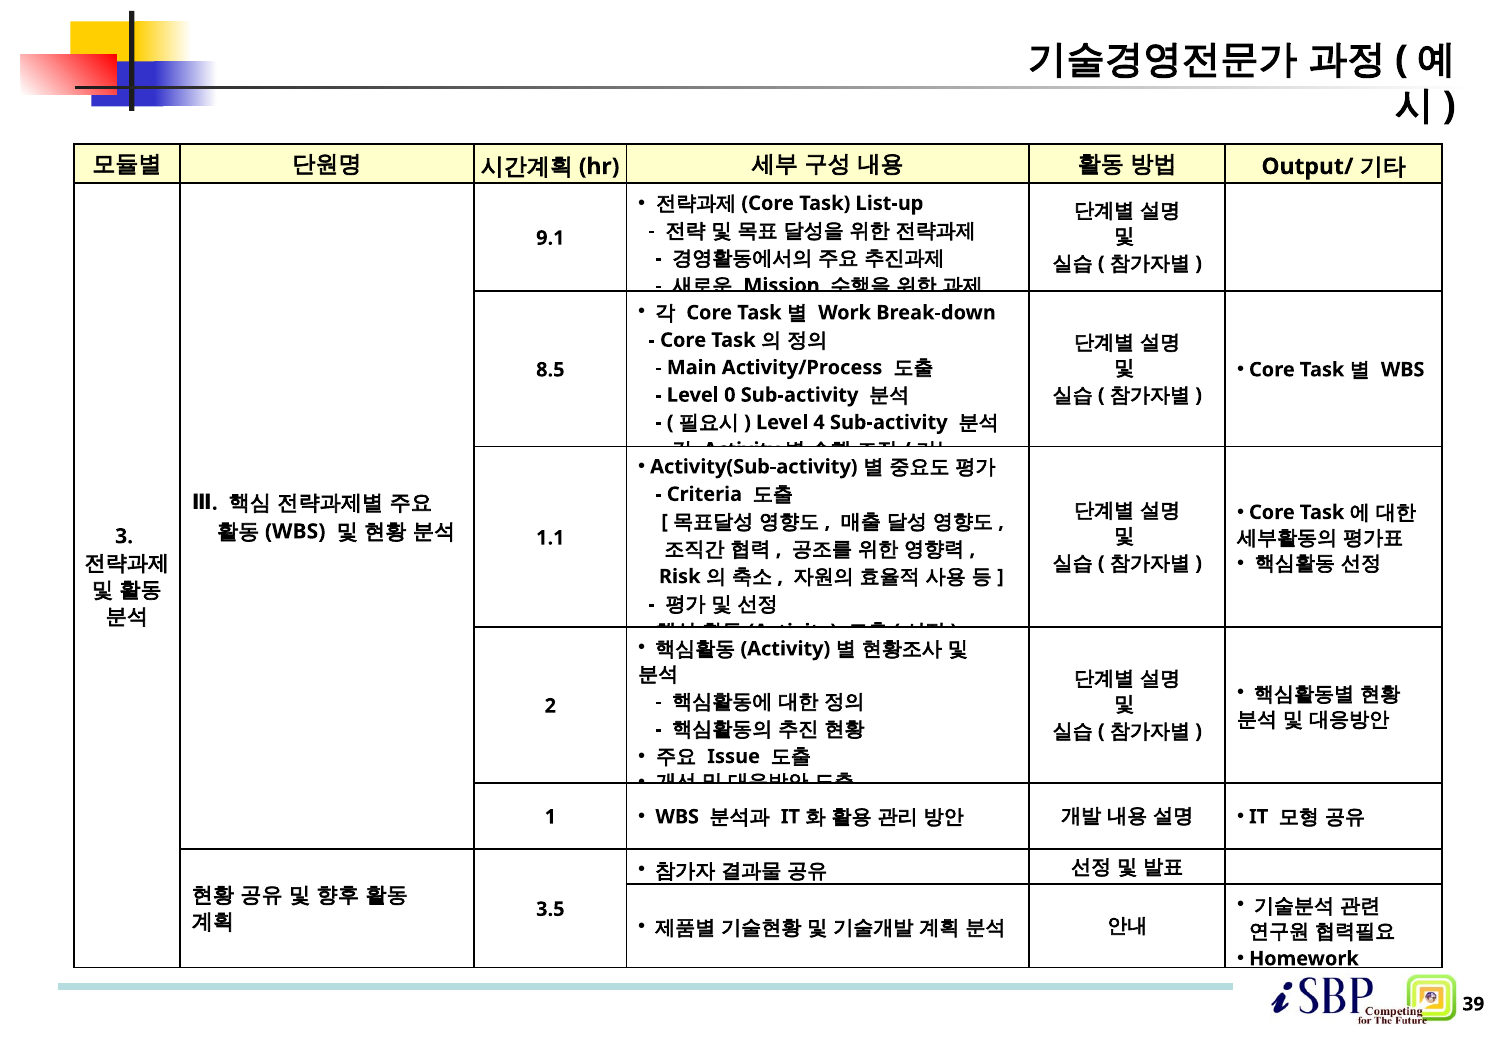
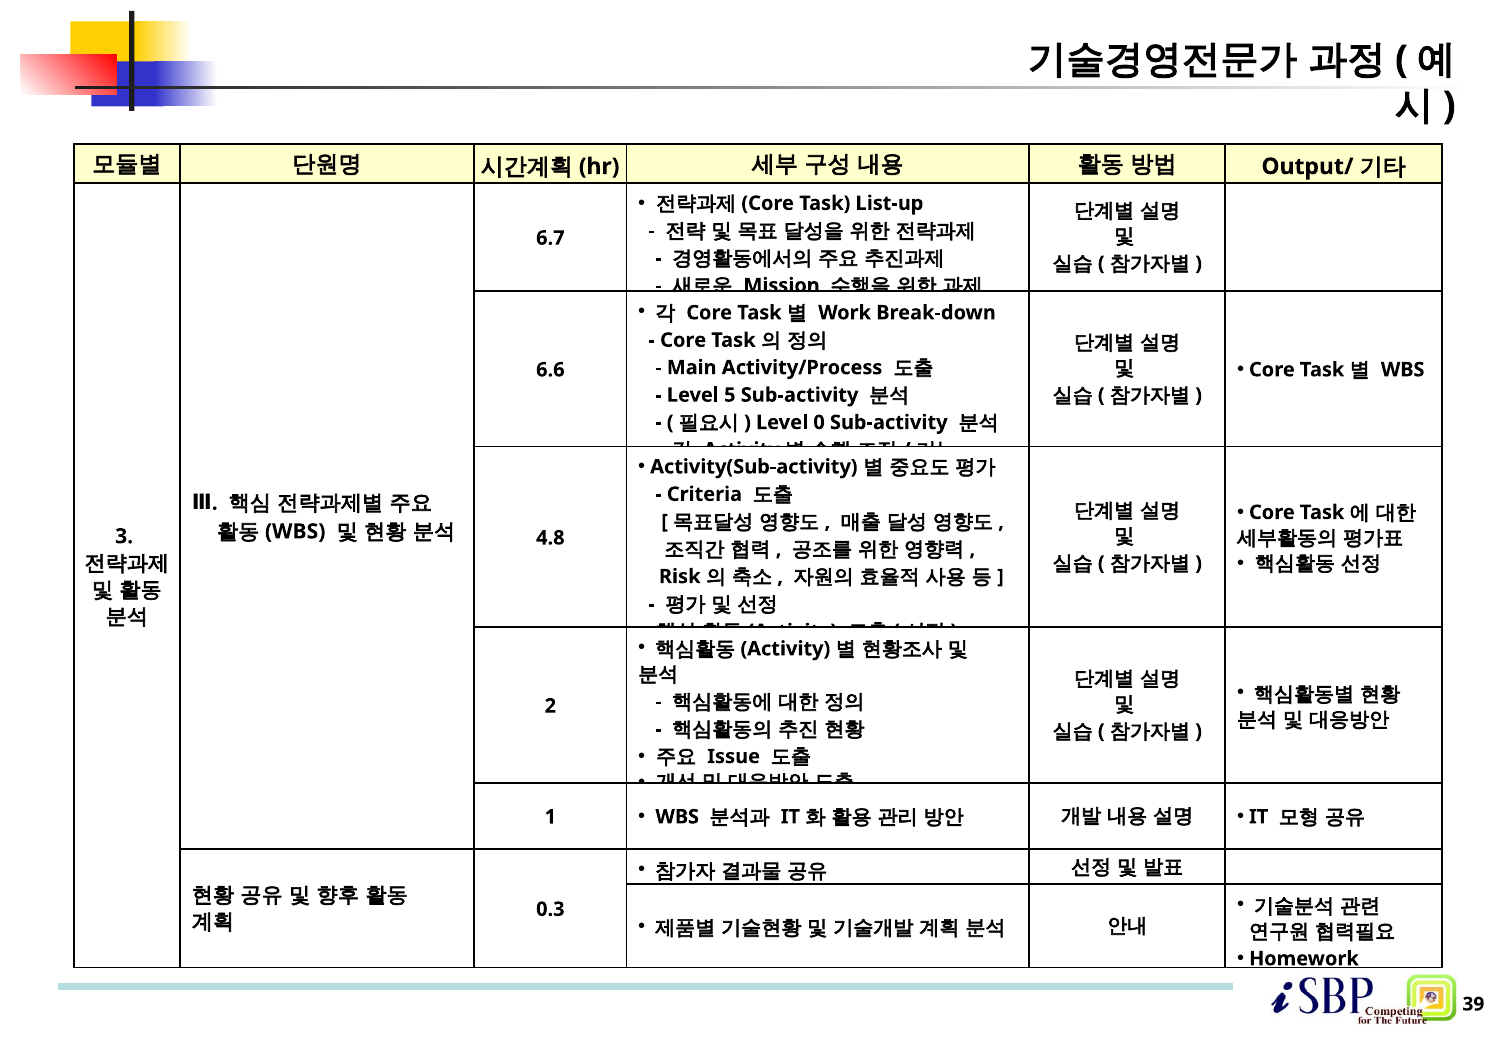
9.1: 9.1 -> 6.7
8.5: 8.5 -> 6.6
0: 0 -> 5
4: 4 -> 0
1.1: 1.1 -> 4.8
3.5: 3.5 -> 0.3
